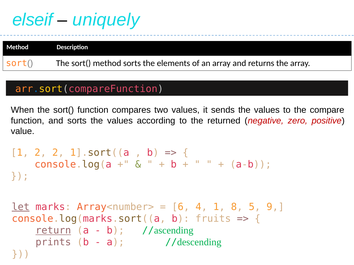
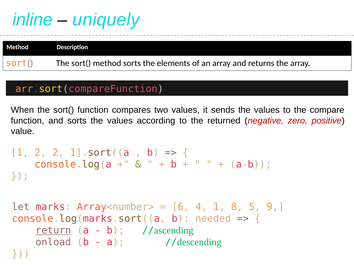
elseif: elseif -> inline
let underline: present -> none
fruits: fruits -> needed
prints: prints -> onload
